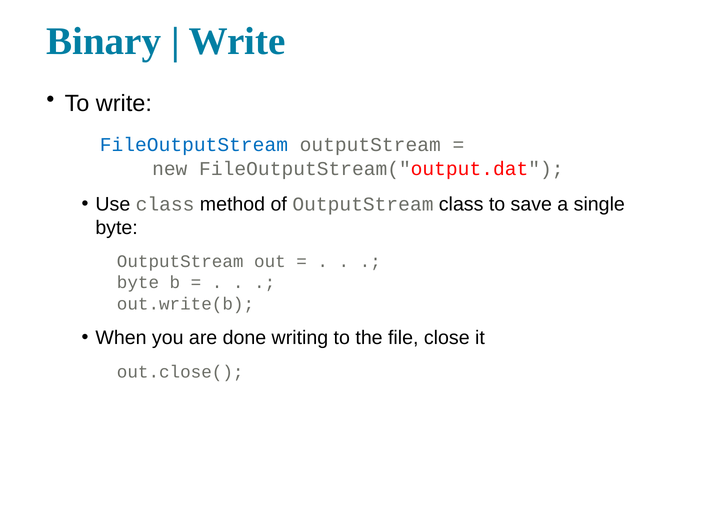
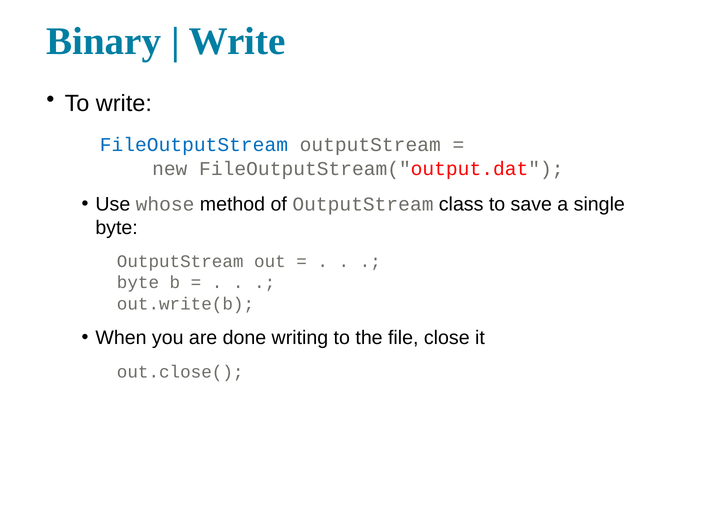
Use class: class -> whose
